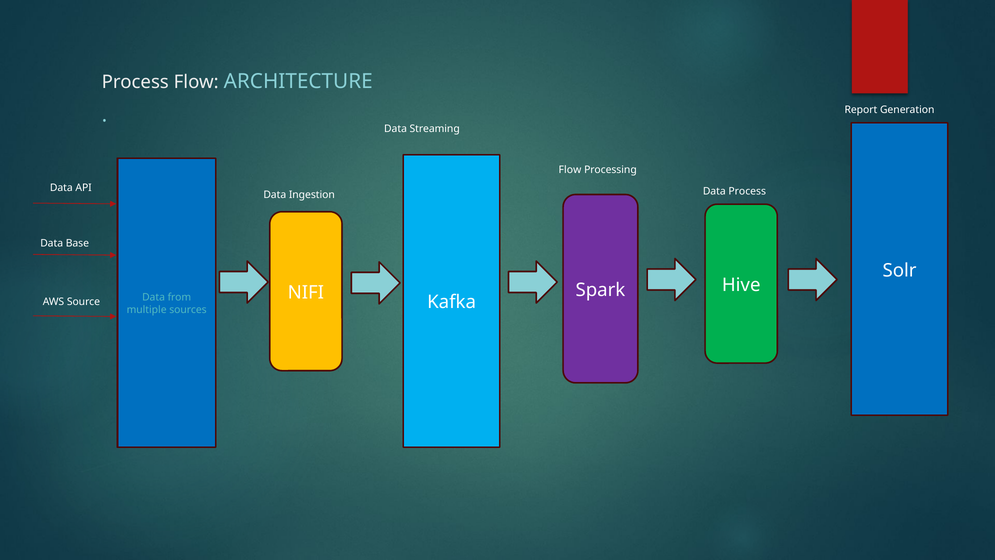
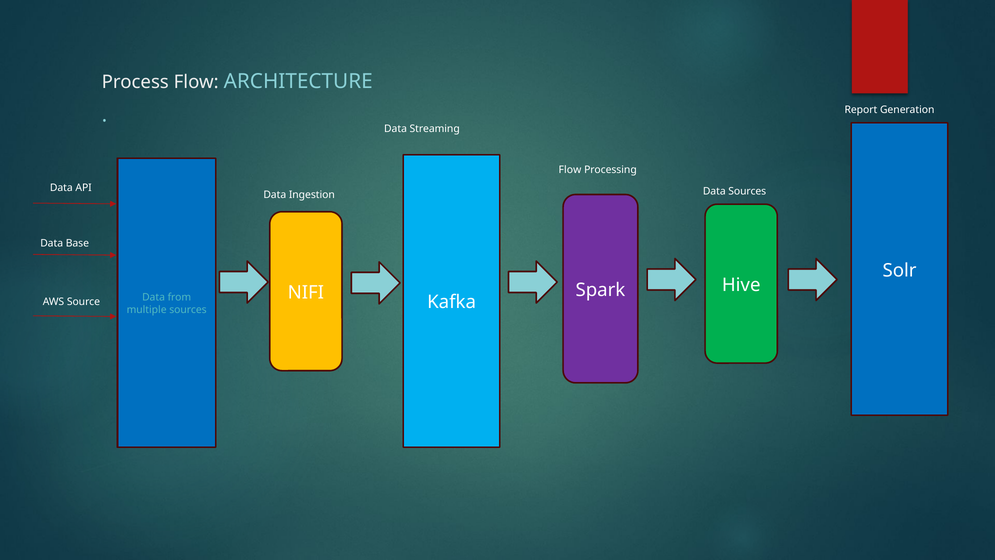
Data Process: Process -> Sources
